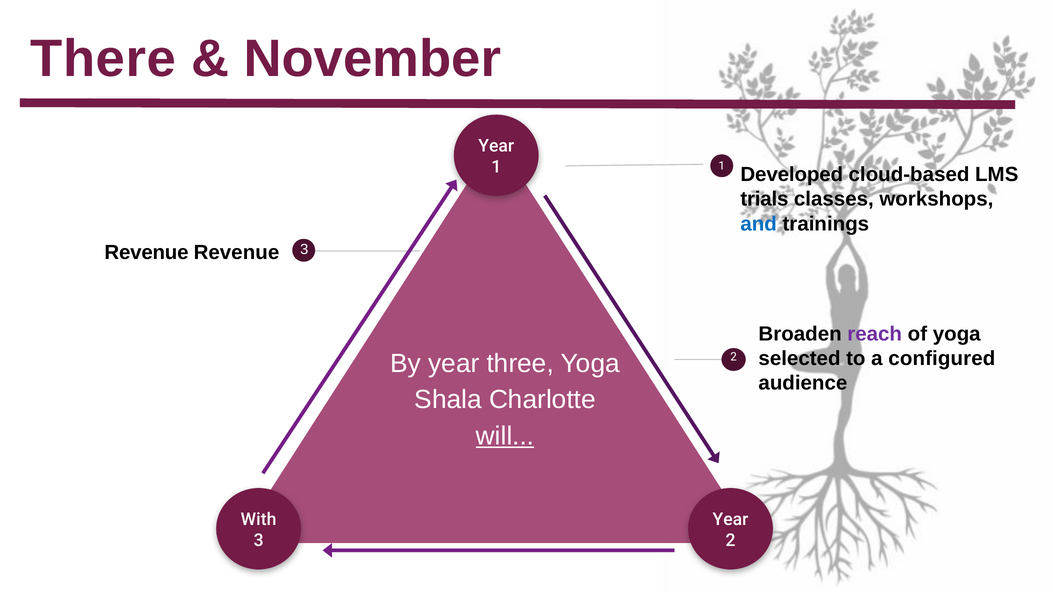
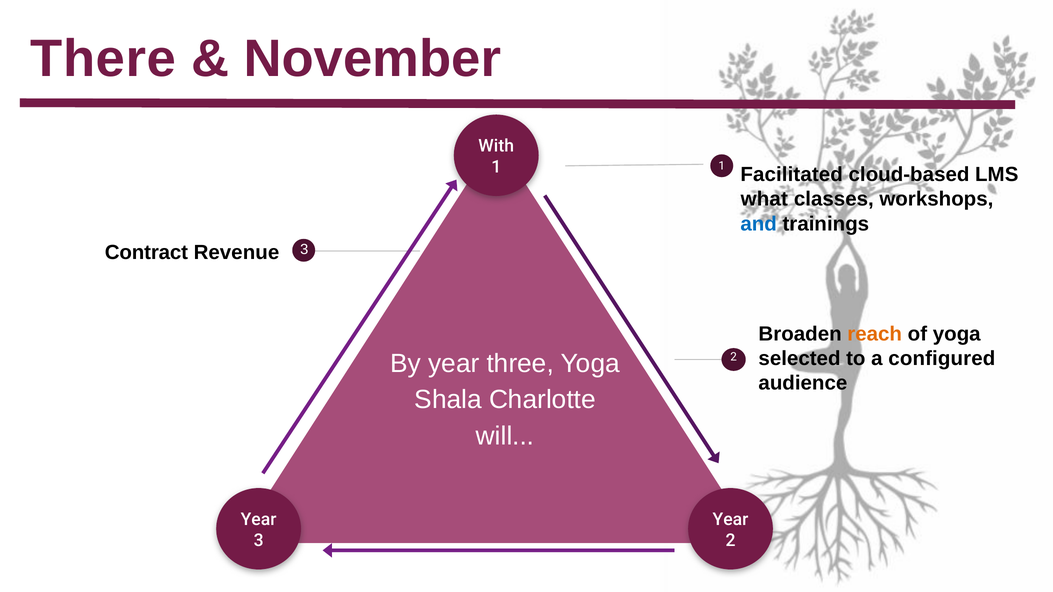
Year at (496, 146): Year -> With
Developed: Developed -> Facilitated
trials: trials -> what
Revenue at (146, 253): Revenue -> Contract
reach colour: purple -> orange
will underline: present -> none
With at (259, 520): With -> Year
